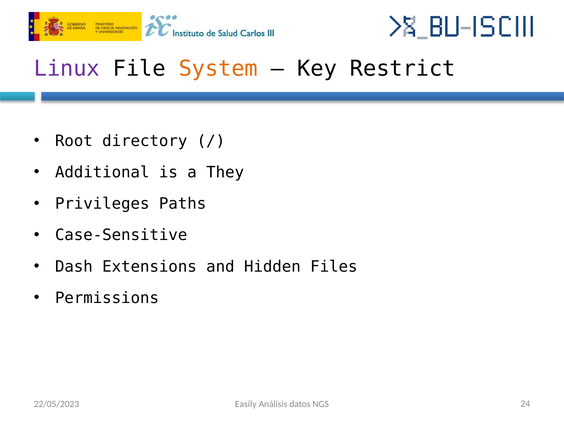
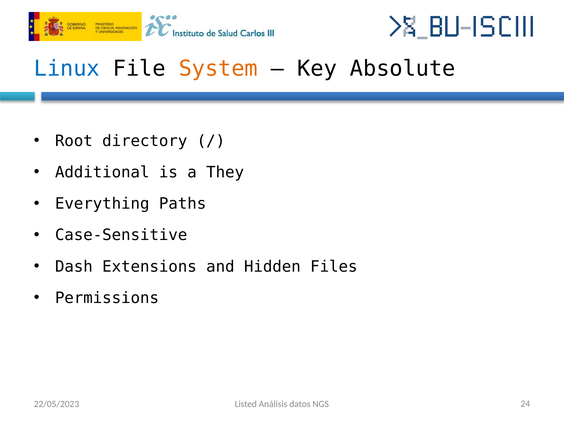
Linux colour: purple -> blue
Restrict: Restrict -> Absolute
Privileges: Privileges -> Everything
Easily: Easily -> Listed
